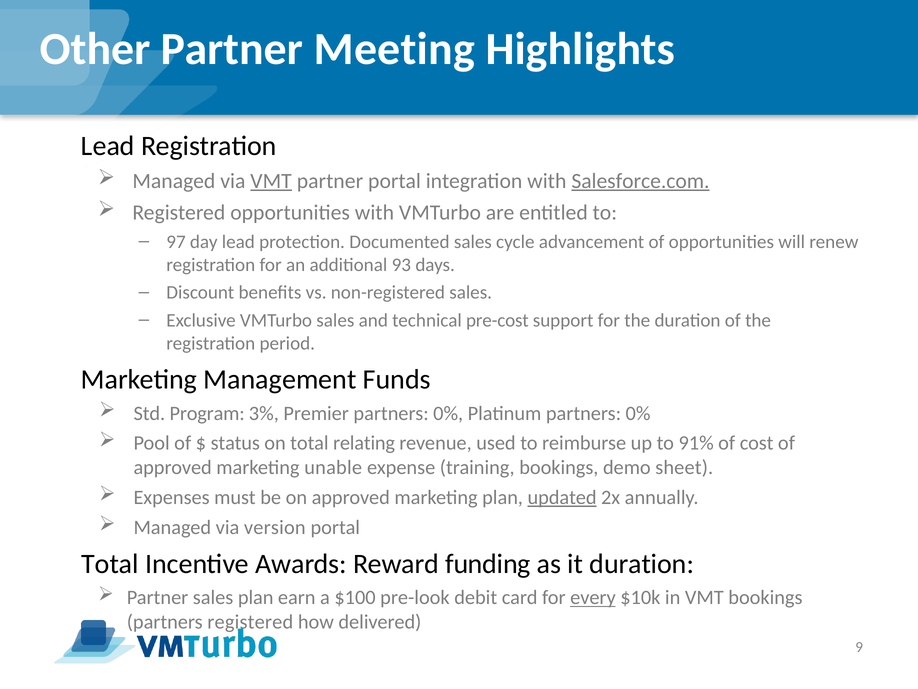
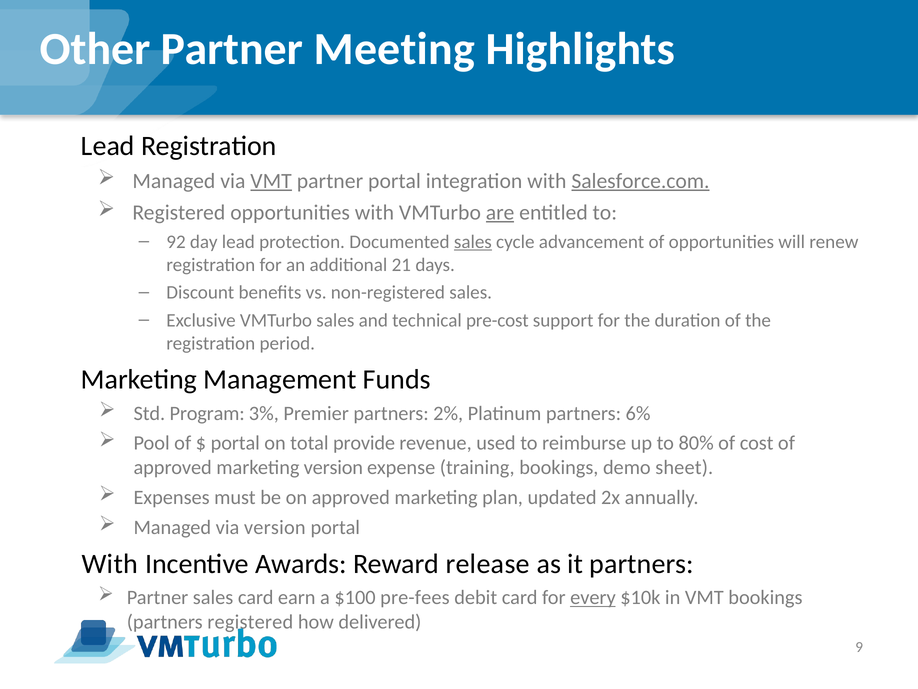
are underline: none -> present
97: 97 -> 92
sales at (473, 242) underline: none -> present
93: 93 -> 21
Premier partners 0%: 0% -> 2%
Platinum partners 0%: 0% -> 6%
status at (235, 443): status -> portal
relating: relating -> provide
91%: 91% -> 80%
marketing unable: unable -> version
updated underline: present -> none
Total at (110, 564): Total -> With
funding: funding -> release
it duration: duration -> partners
sales plan: plan -> card
pre-look: pre-look -> pre-fees
